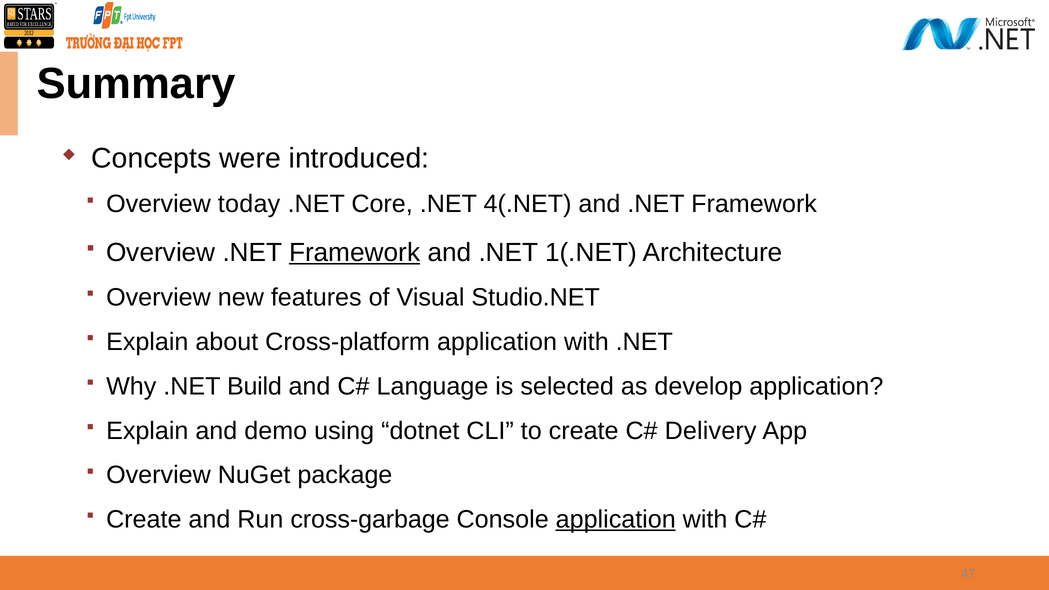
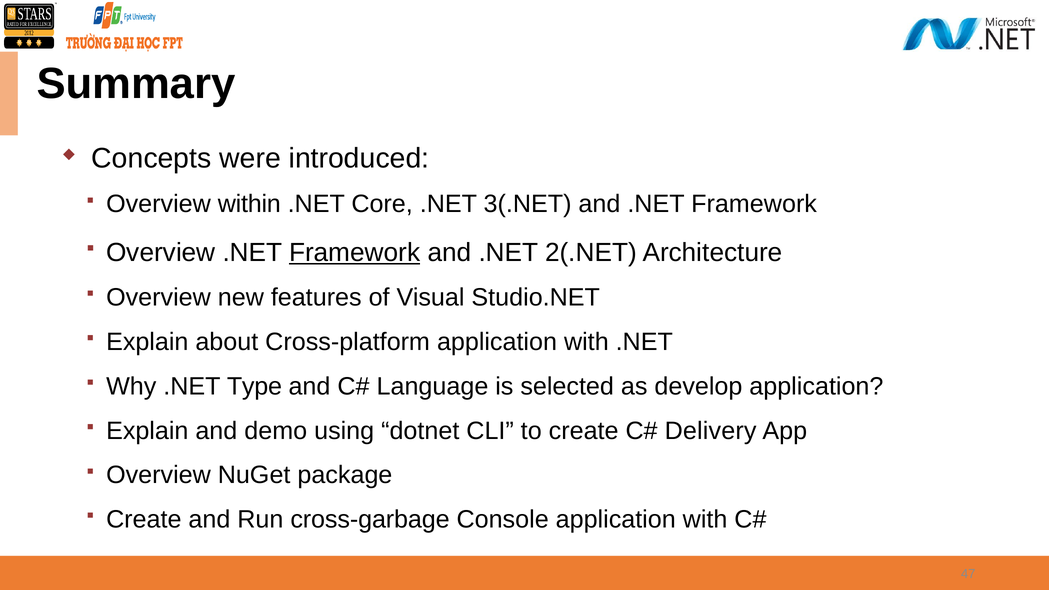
today: today -> within
4(.NET: 4(.NET -> 3(.NET
1(.NET: 1(.NET -> 2(.NET
Build: Build -> Type
application at (616, 520) underline: present -> none
